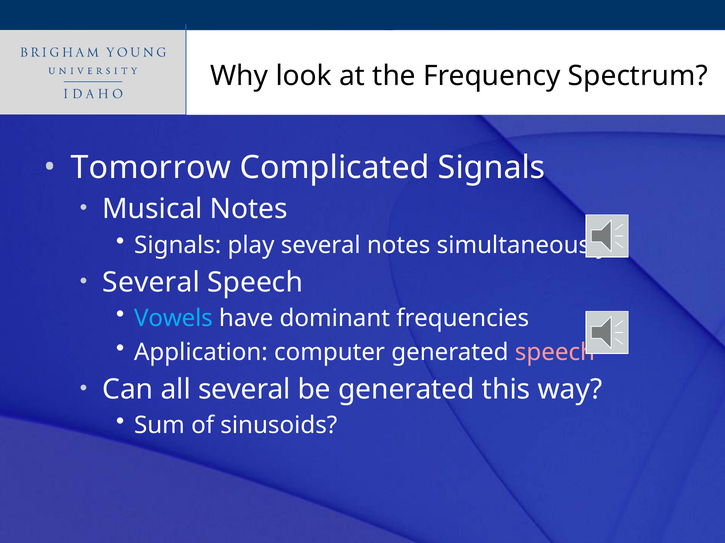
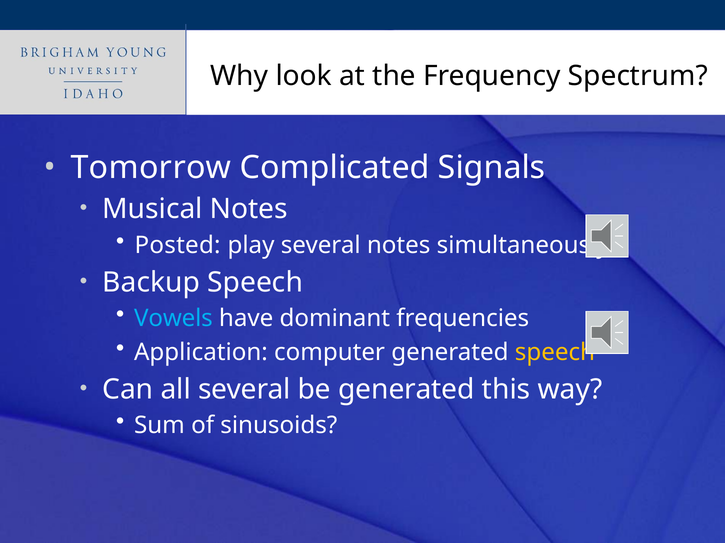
Signals at (178, 245): Signals -> Posted
Several at (151, 283): Several -> Backup
speech at (555, 353) colour: pink -> yellow
